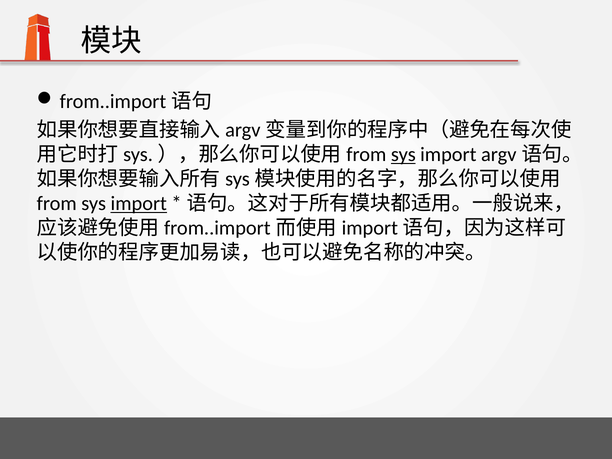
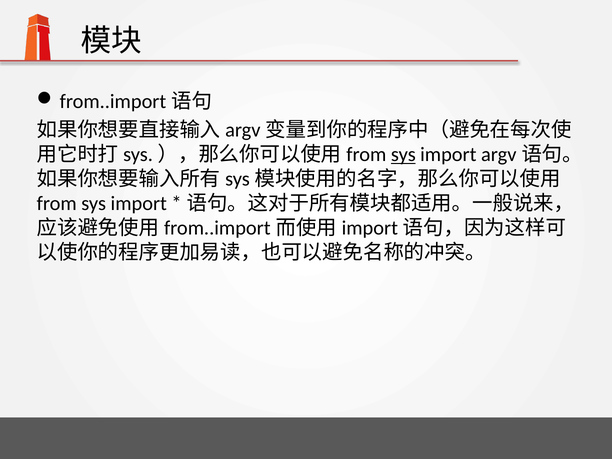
import at (139, 204) underline: present -> none
